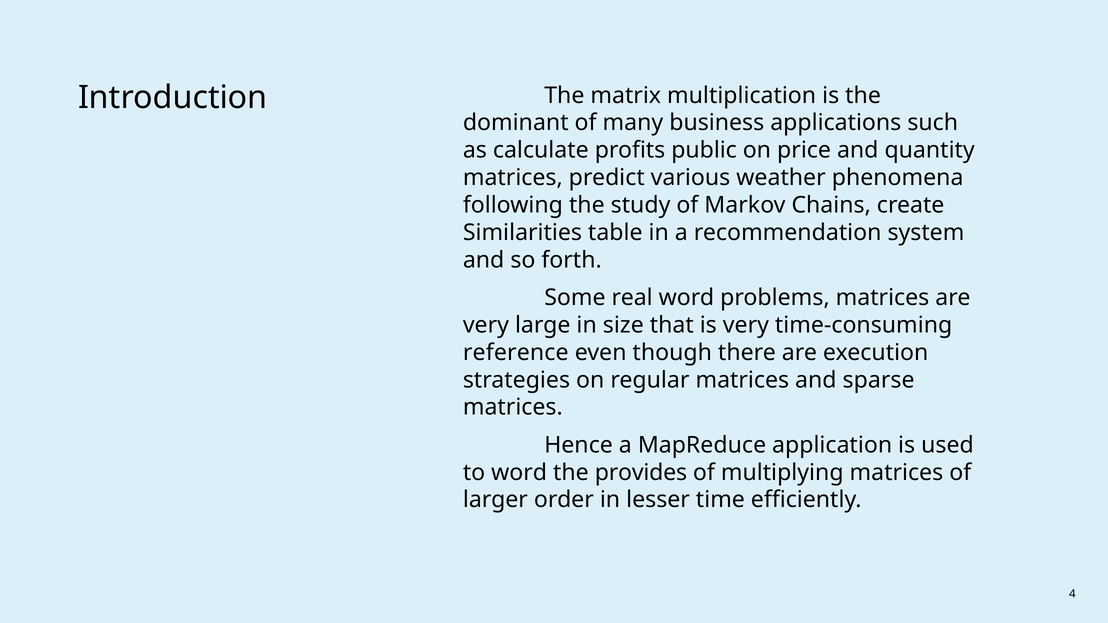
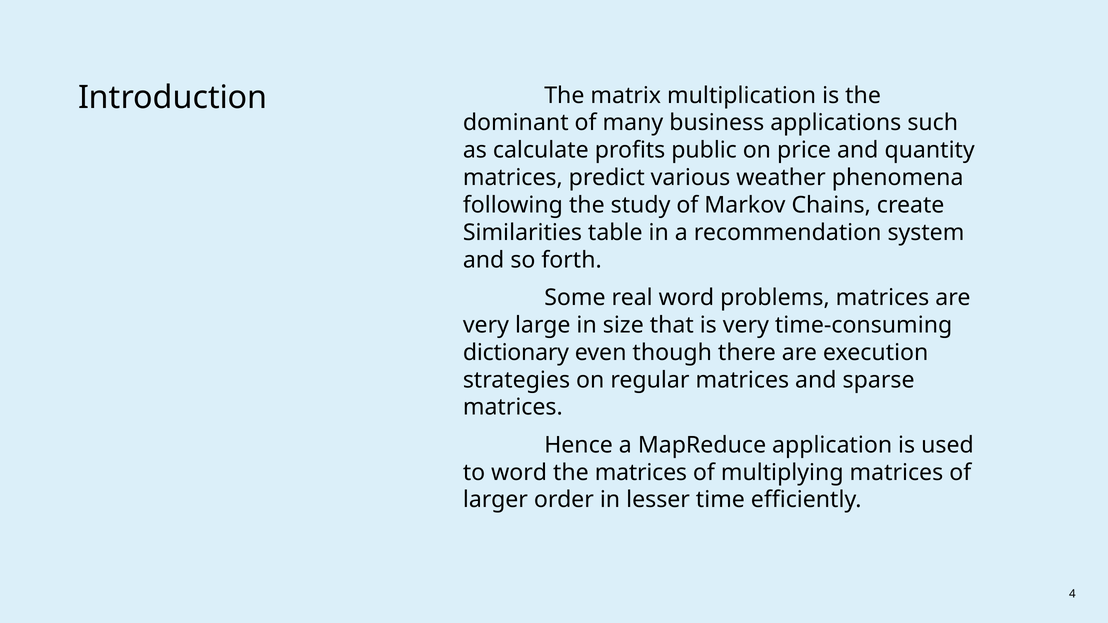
reference: reference -> dictionary
the provides: provides -> matrices
